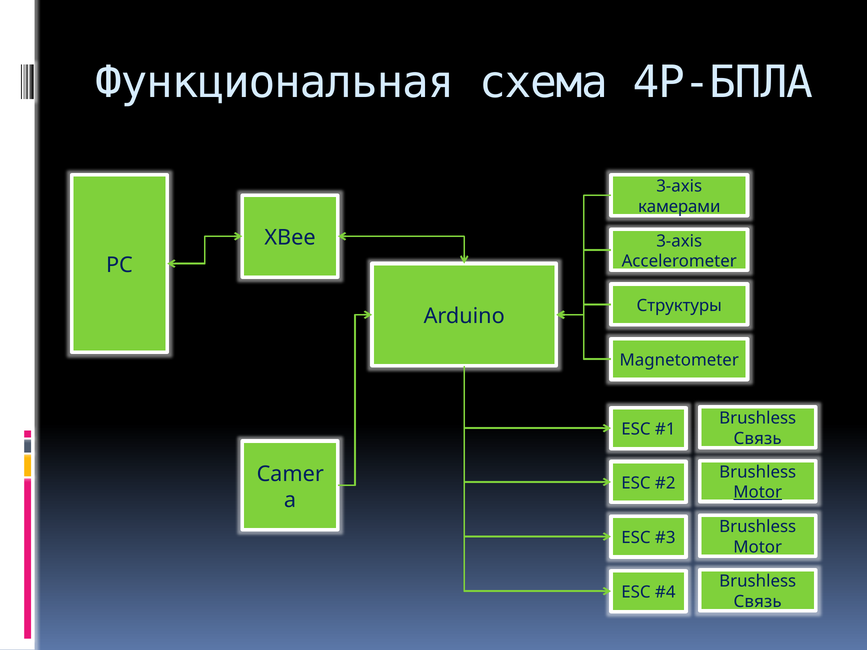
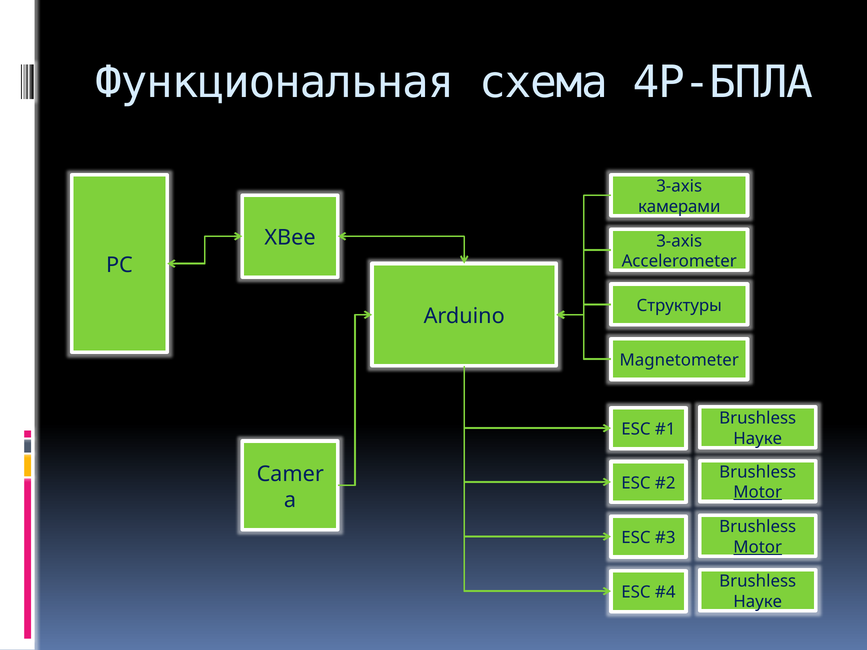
Связь at (758, 439): Связь -> Науке
Motor at (758, 547) underline: none -> present
Связь at (758, 602): Связь -> Науке
